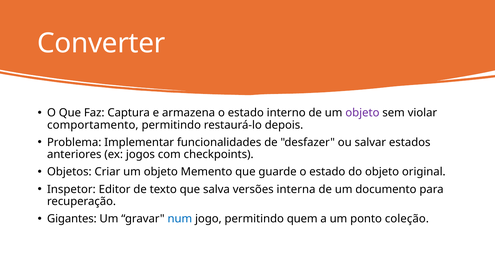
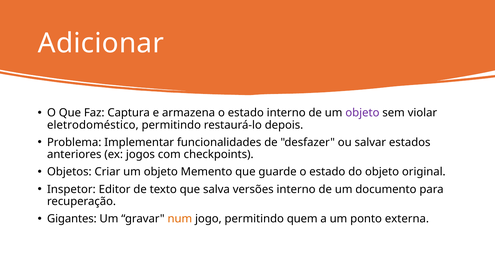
Converter: Converter -> Adicionar
comportamento: comportamento -> eletrodoméstico
versões interna: interna -> interno
num colour: blue -> orange
coleção: coleção -> externa
